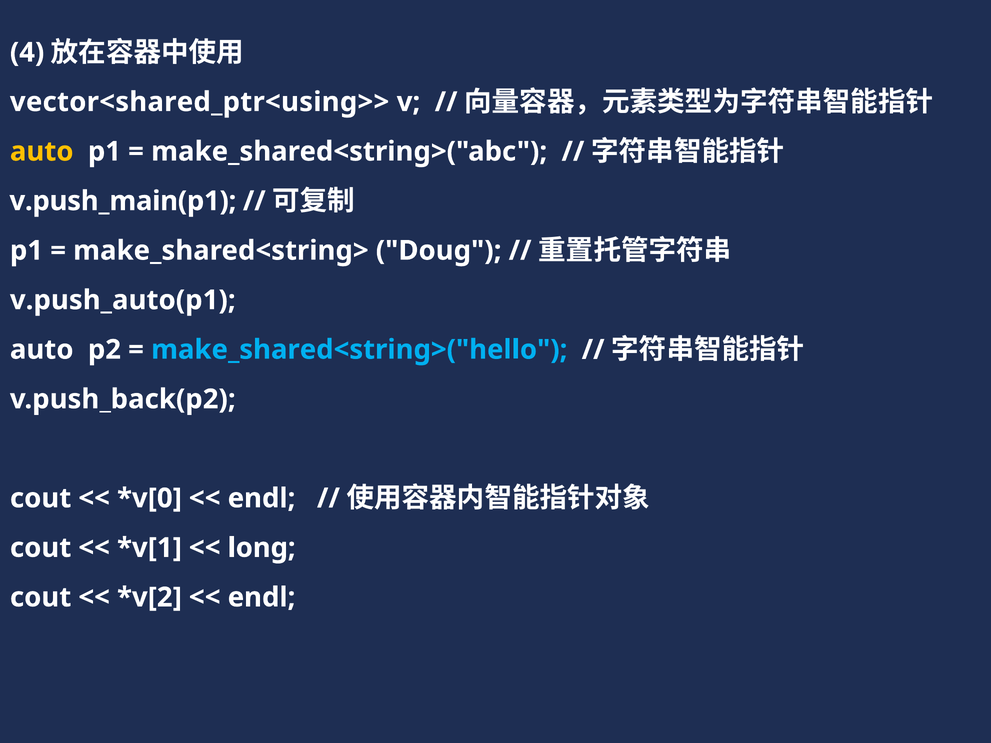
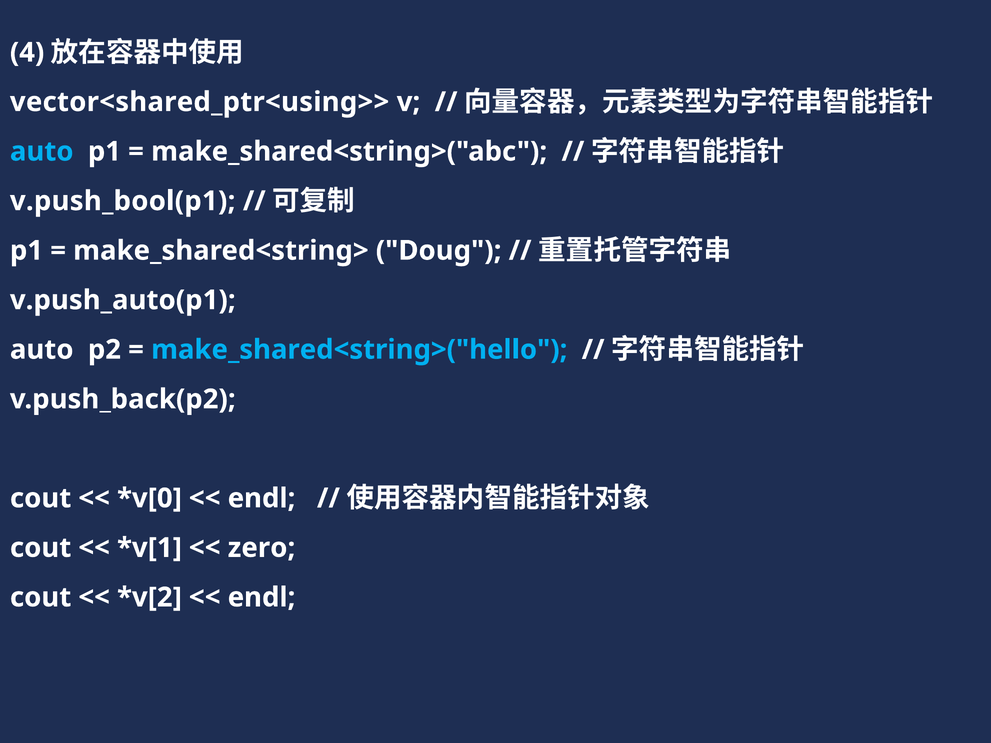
auto at (42, 152) colour: yellow -> light blue
v.push_main(p1: v.push_main(p1 -> v.push_bool(p1
long: long -> zero
